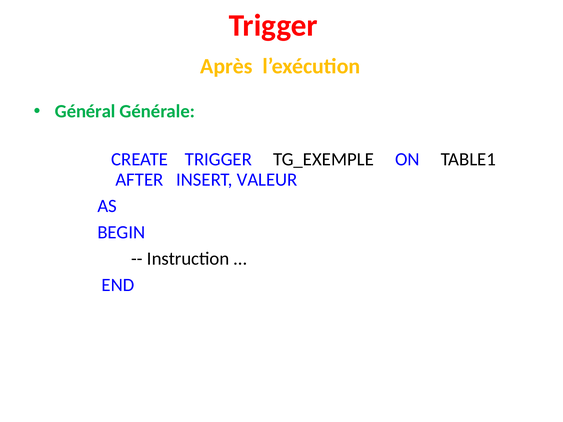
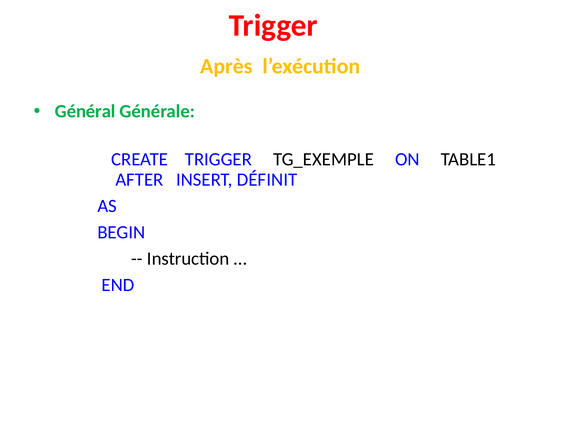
VALEUR: VALEUR -> DÉFINIT
